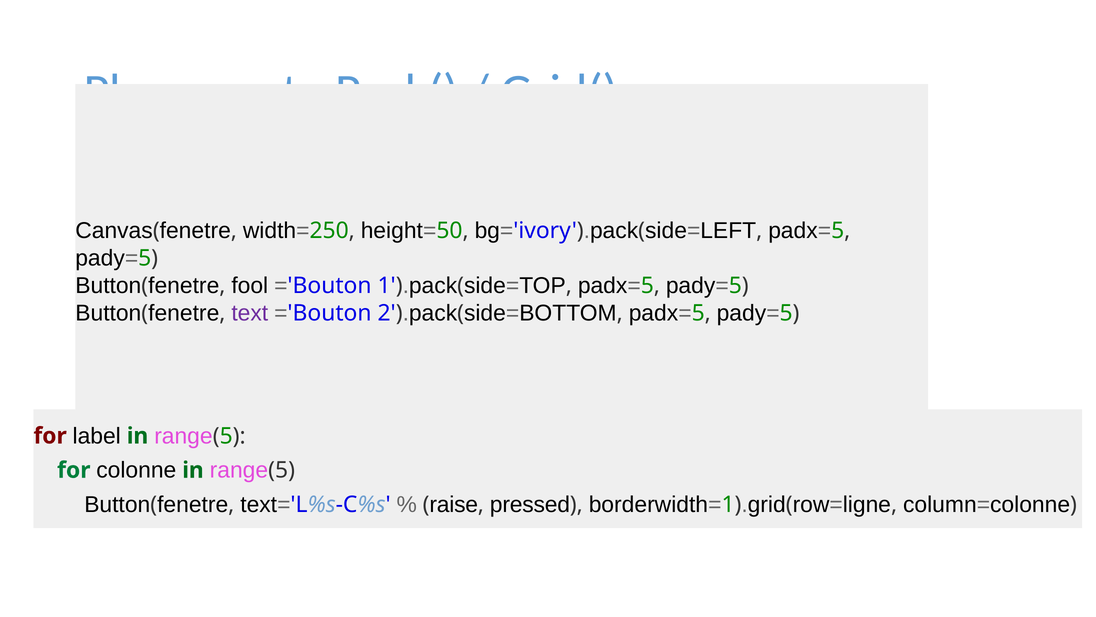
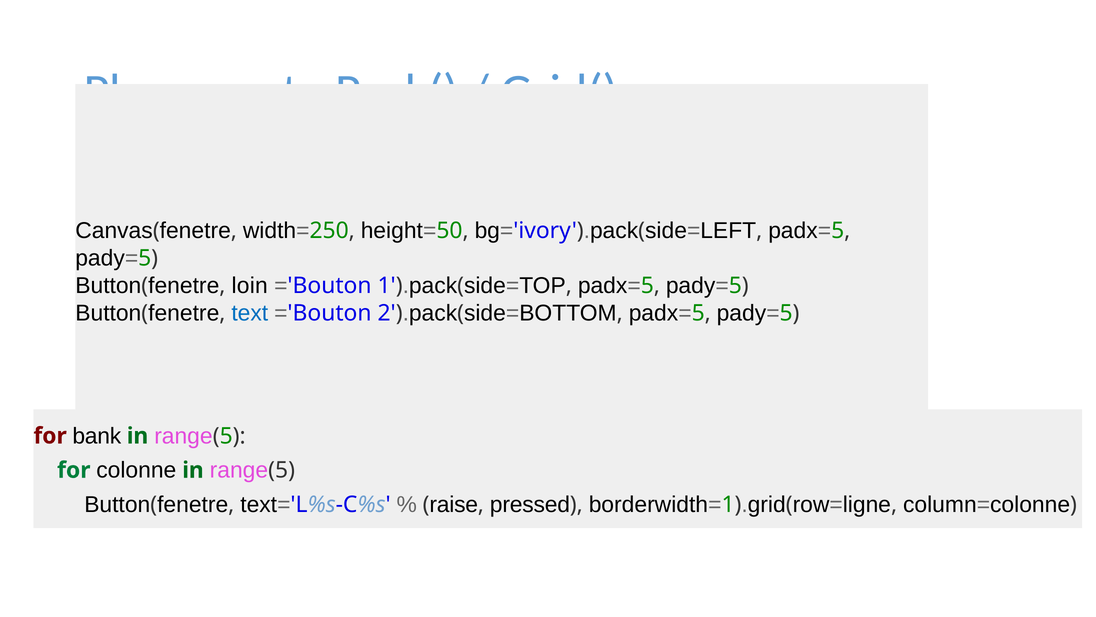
fool: fool -> loin
text colour: purple -> blue
label: label -> bank
